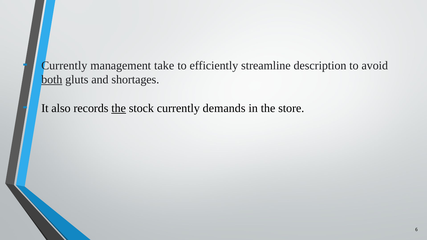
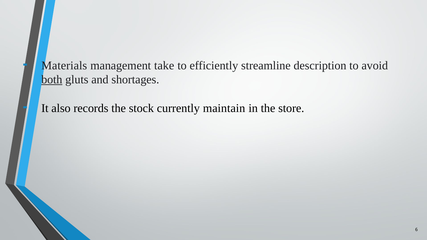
Currently at (64, 65): Currently -> Materials
the at (119, 108) underline: present -> none
demands: demands -> maintain
